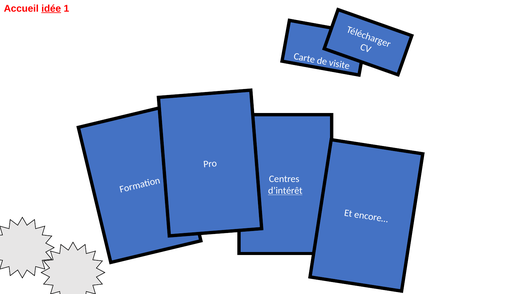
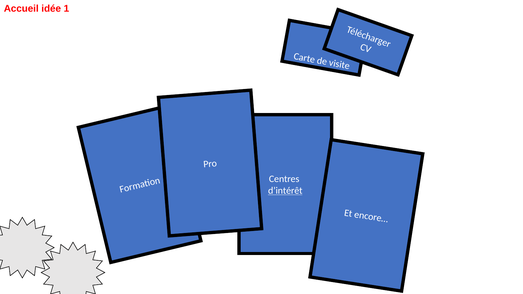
idée underline: present -> none
